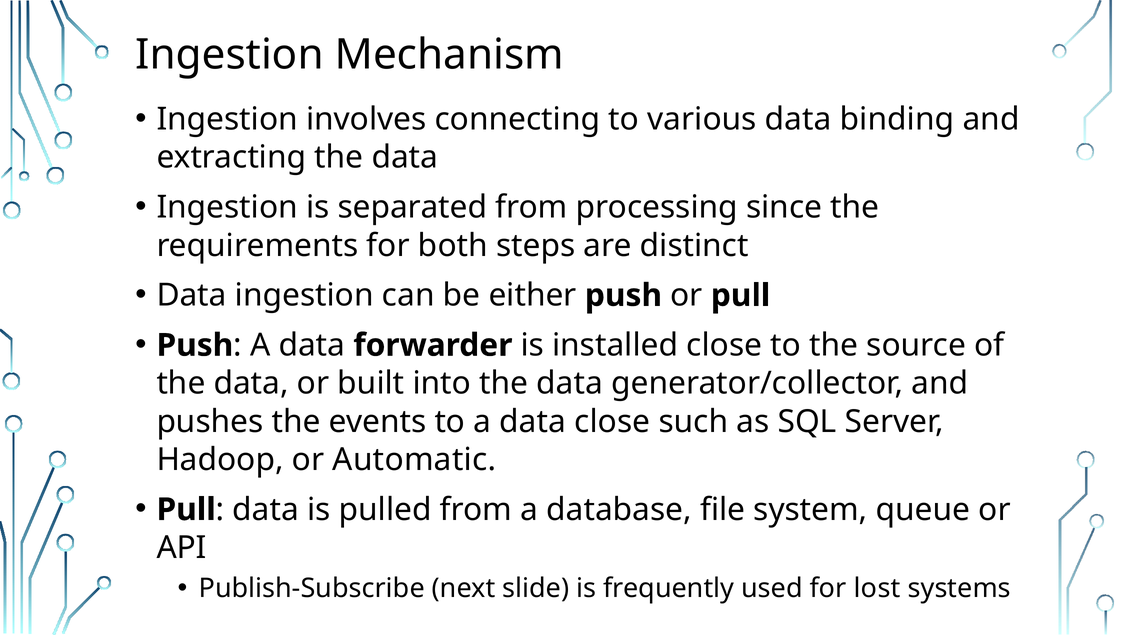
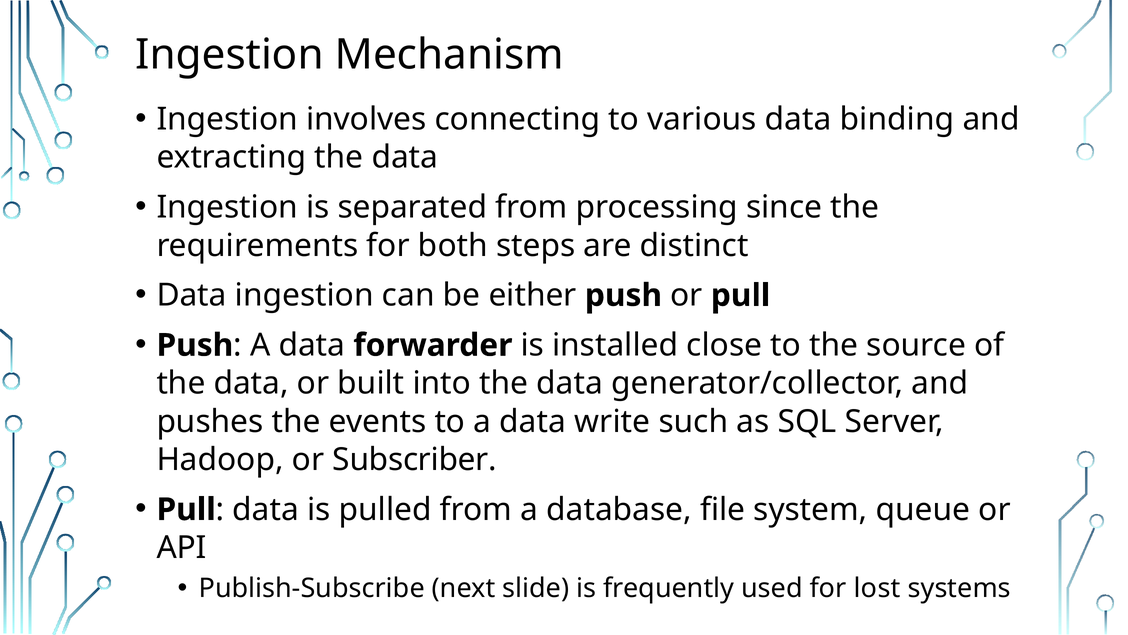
data close: close -> write
Automatic: Automatic -> Subscriber
